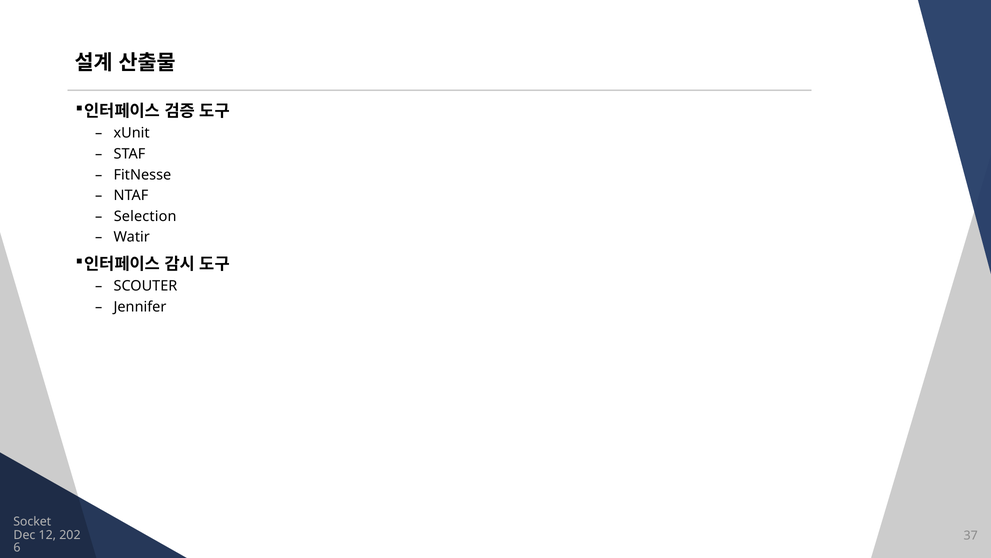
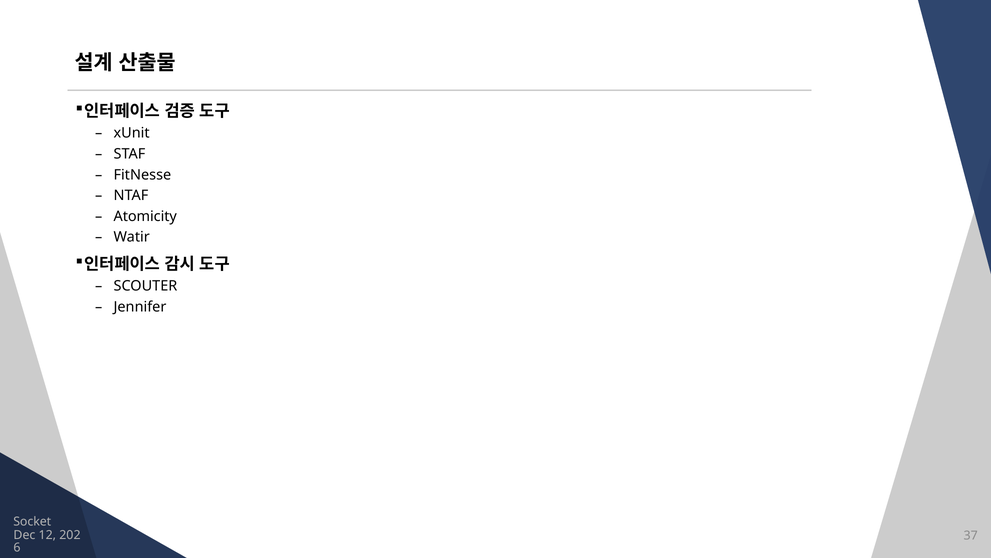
Selection: Selection -> Atomicity
